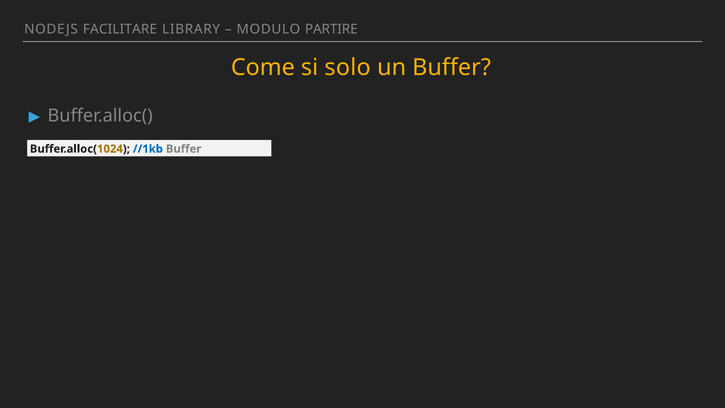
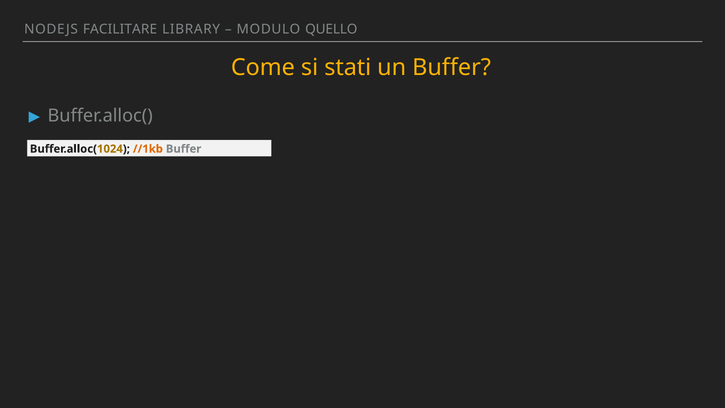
PARTIRE: PARTIRE -> QUELLO
solo: solo -> stati
//1kb colour: blue -> orange
